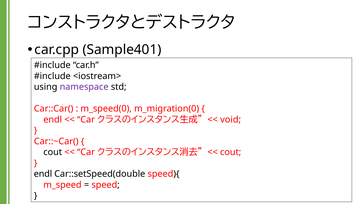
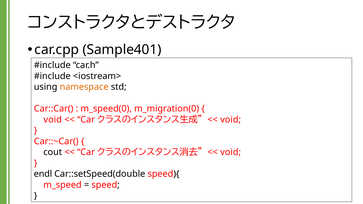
namespace colour: purple -> orange
endl at (53, 120): endl -> void
cout at (231, 152): cout -> void
